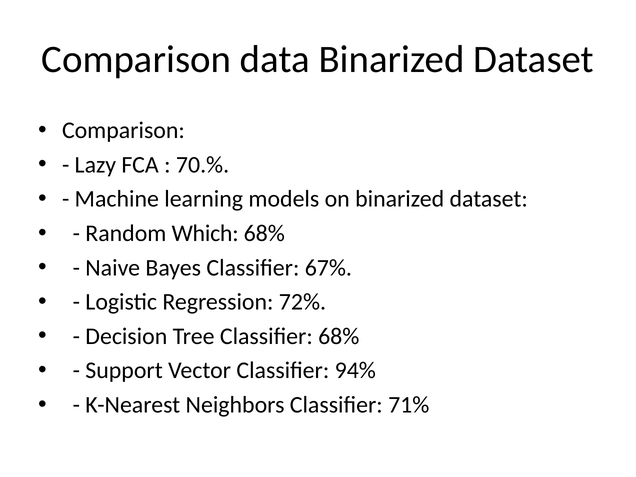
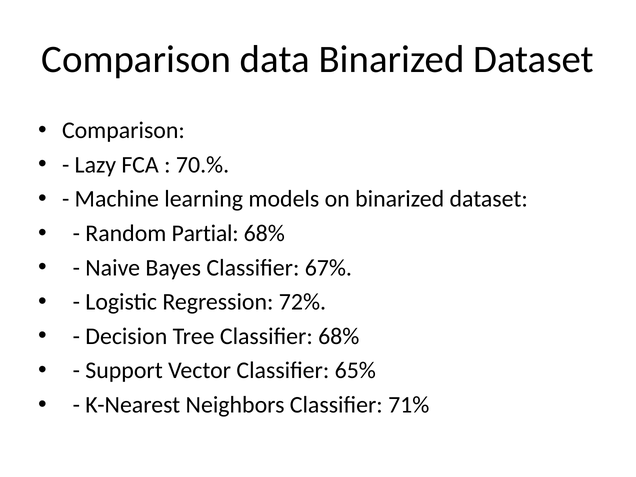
Which: Which -> Partial
94%: 94% -> 65%
